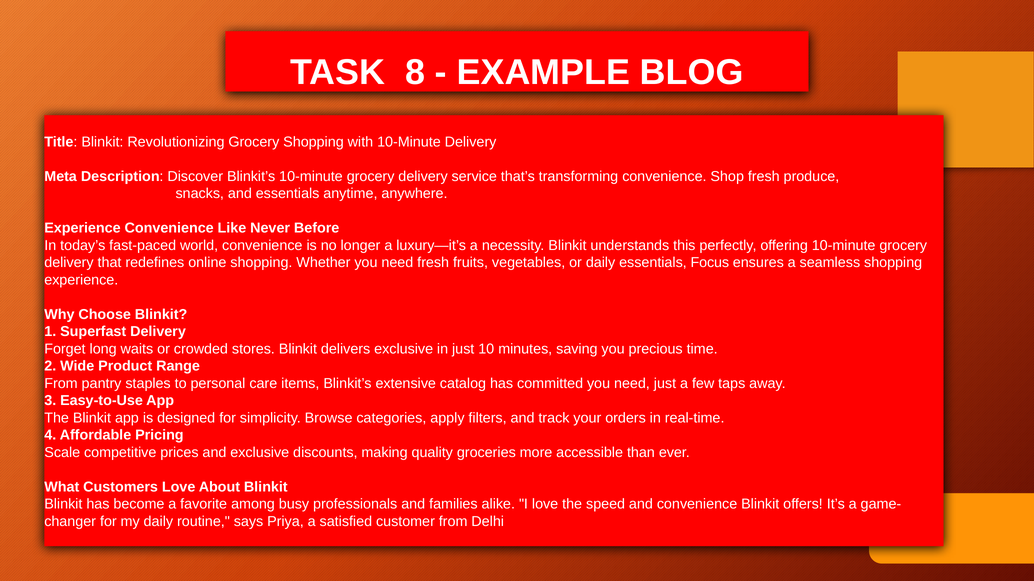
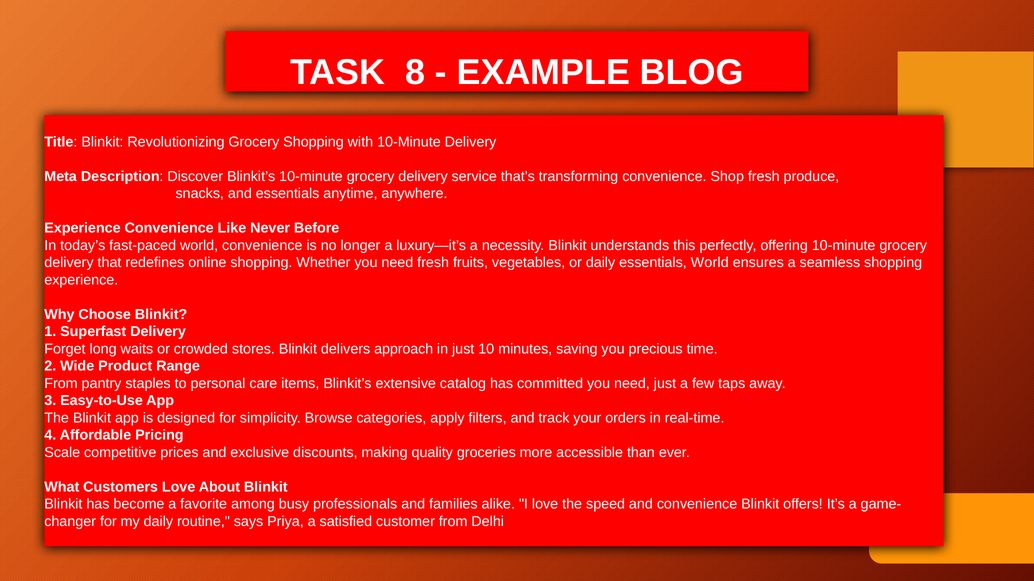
essentials Focus: Focus -> World
delivers exclusive: exclusive -> approach
